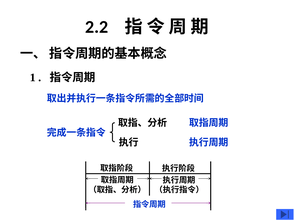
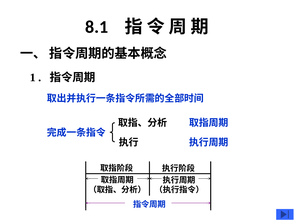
2.2: 2.2 -> 8.1
